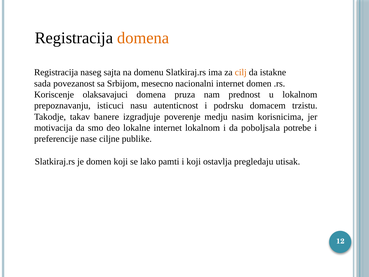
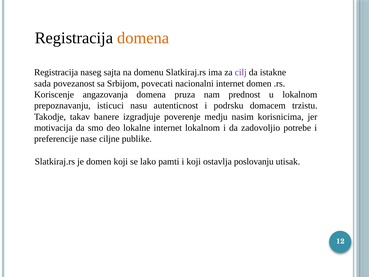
cilj colour: orange -> purple
mesecno: mesecno -> povecati
olaksavajuci: olaksavajuci -> angazovanja
poboljsala: poboljsala -> zadovoljio
pregledaju: pregledaju -> poslovanju
